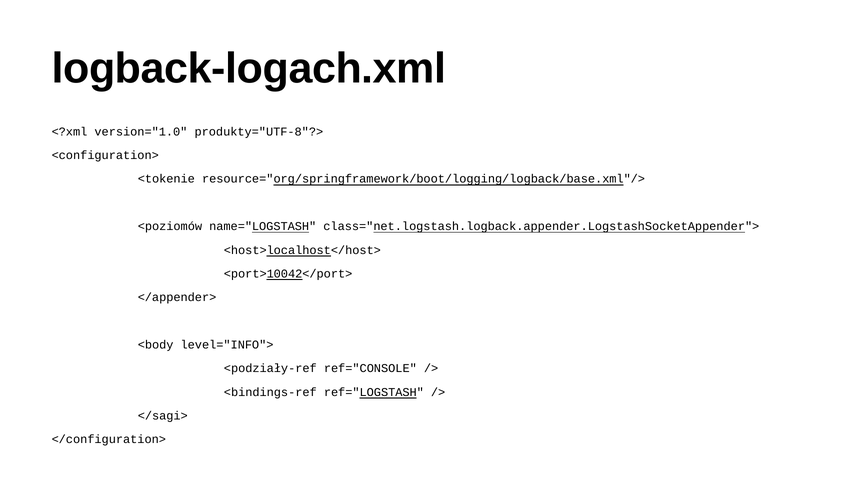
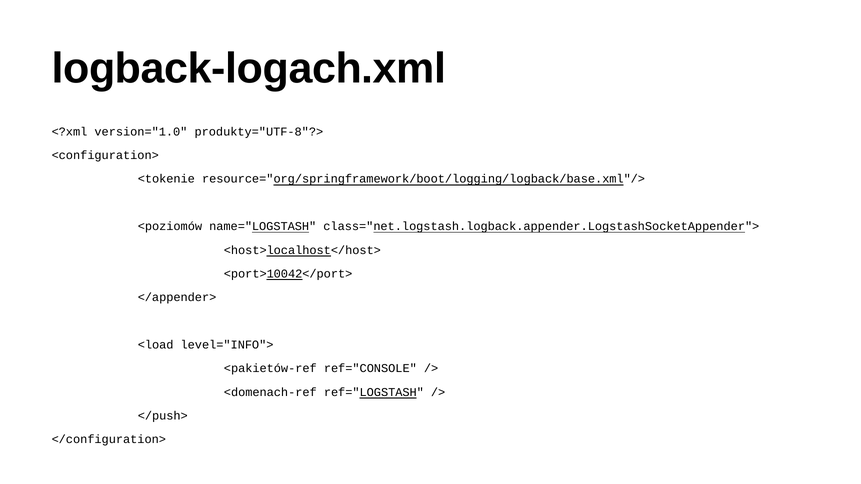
<body: <body -> <load
<podziały-ref: <podziały-ref -> <pakietów-ref
<bindings-ref: <bindings-ref -> <domenach-ref
</sagi>: </sagi> -> </push>
